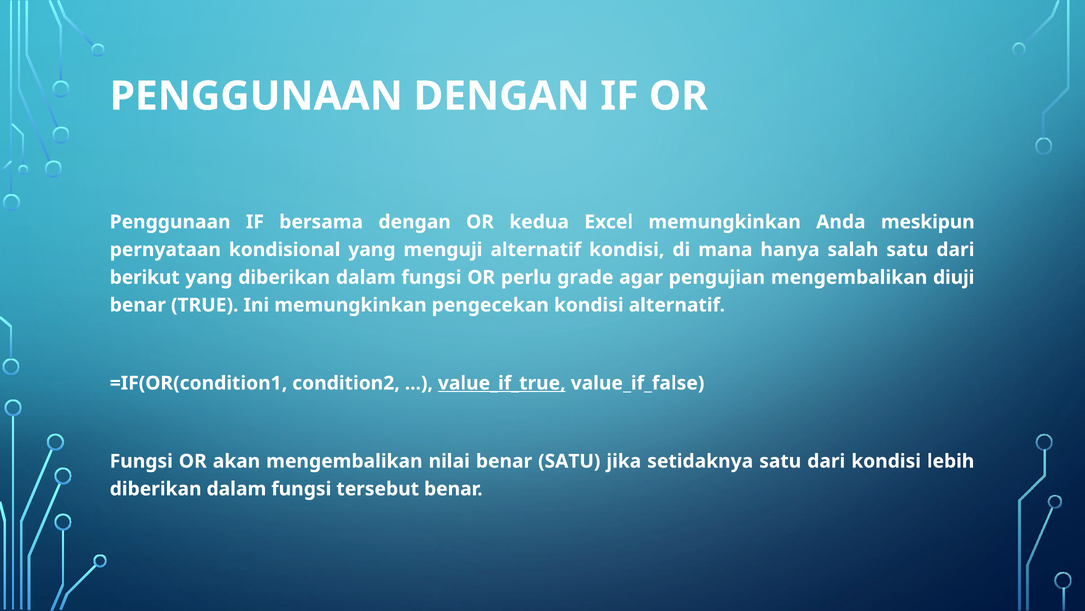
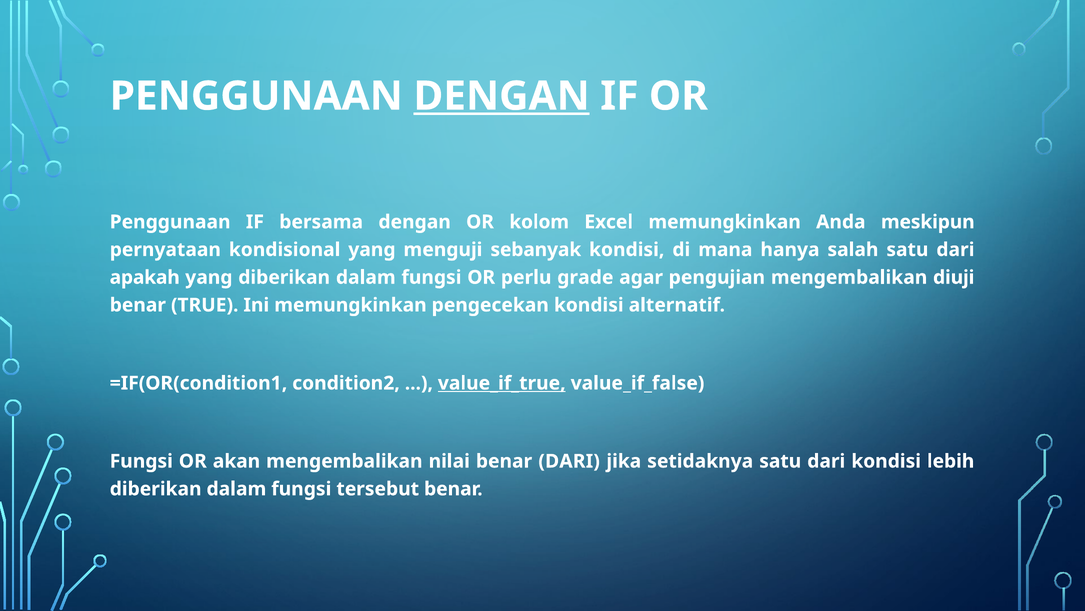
DENGAN at (502, 96) underline: none -> present
kedua: kedua -> kolom
menguji alternatif: alternatif -> sebanyak
berikut: berikut -> apakah
benar SATU: SATU -> DARI
